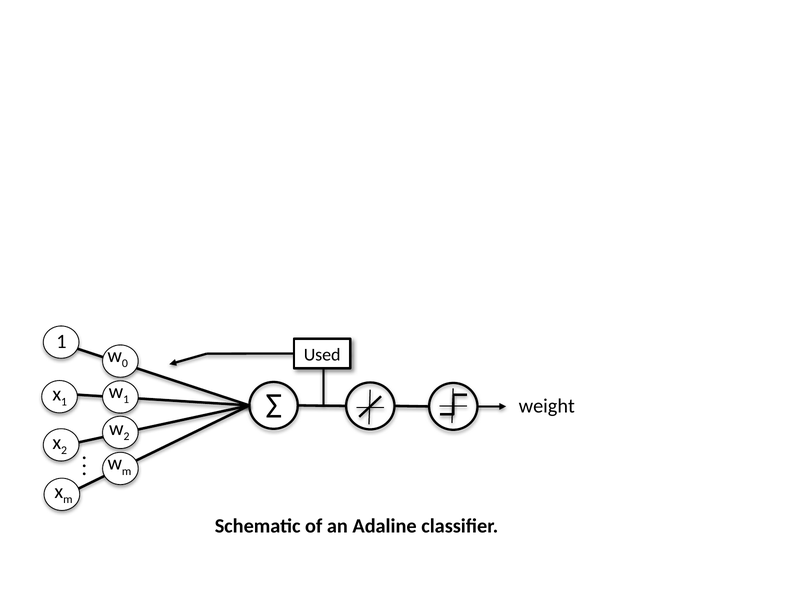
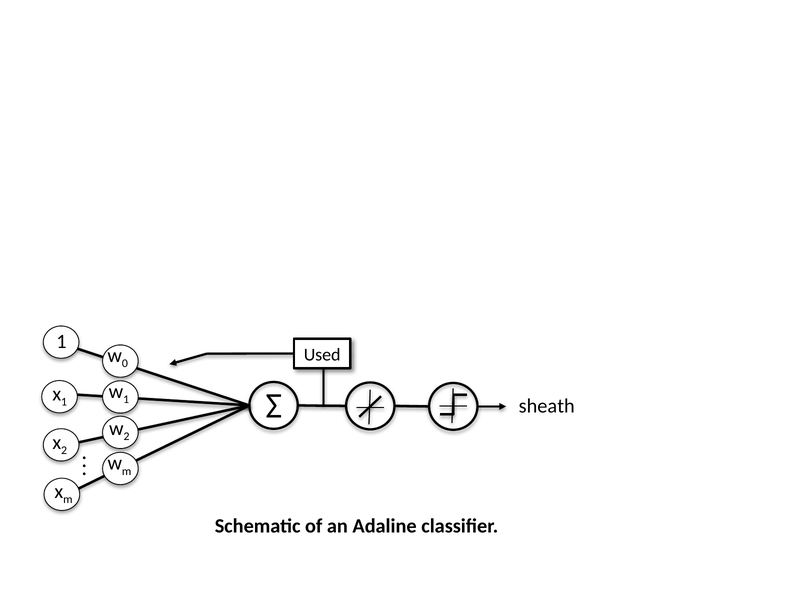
weight: weight -> sheath
